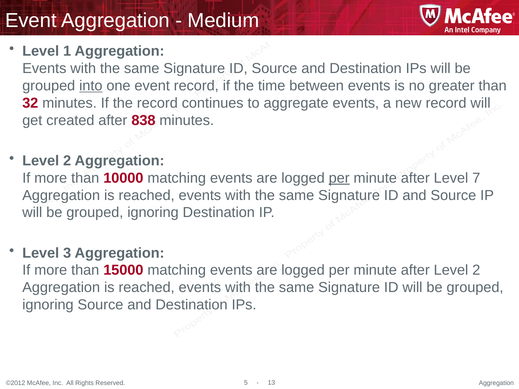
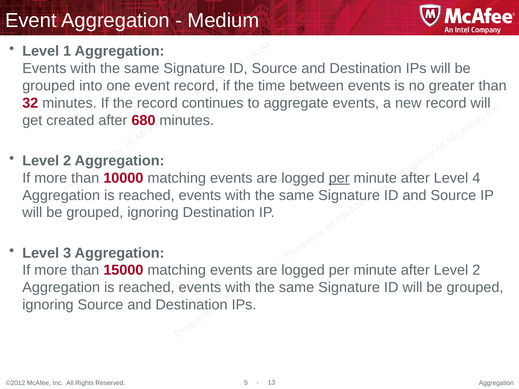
into underline: present -> none
838: 838 -> 680
7: 7 -> 4
